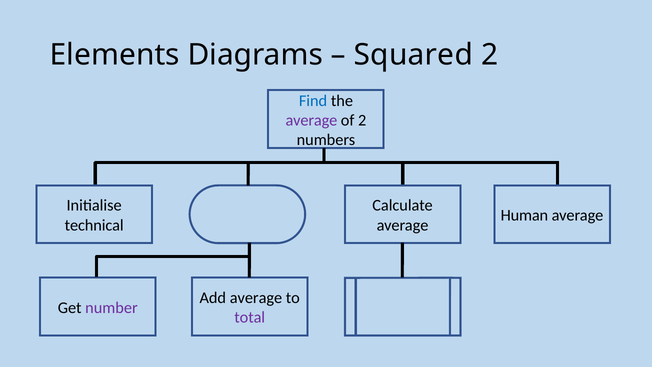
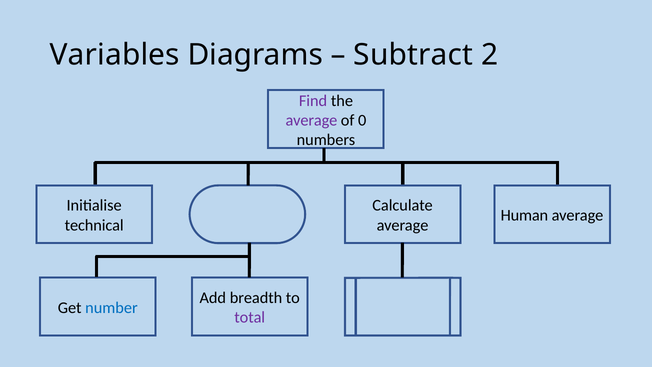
Elements: Elements -> Variables
Squared: Squared -> Subtract
Find colour: blue -> purple
of 2: 2 -> 0
Add average: average -> breadth
number colour: purple -> blue
